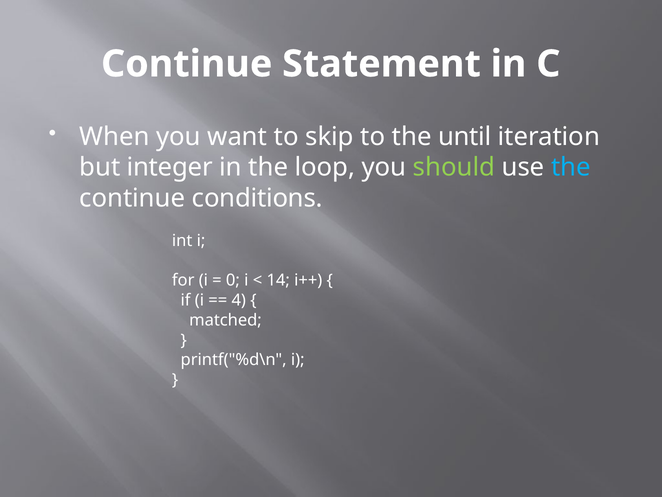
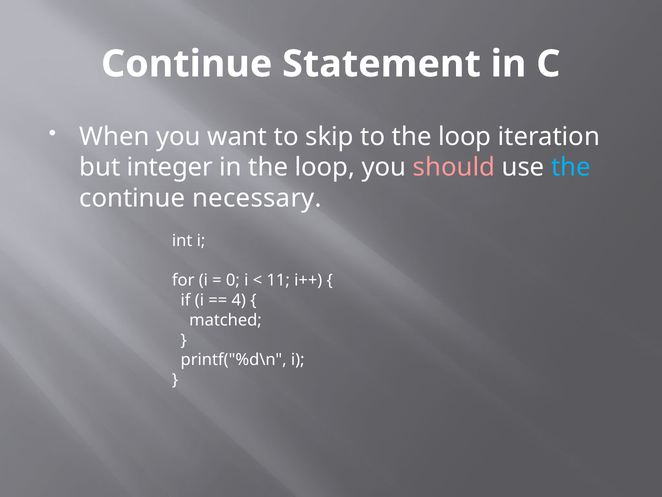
to the until: until -> loop
should colour: light green -> pink
conditions: conditions -> necessary
14: 14 -> 11
